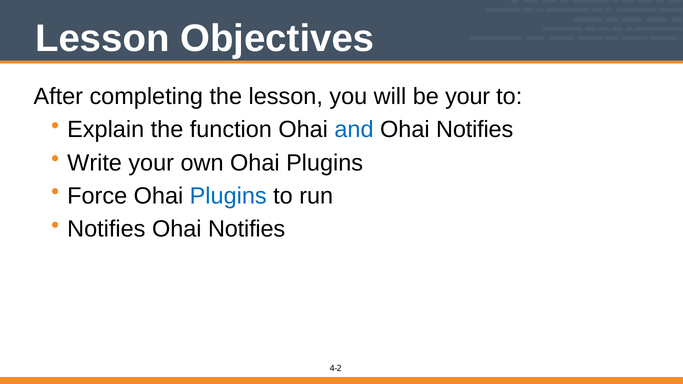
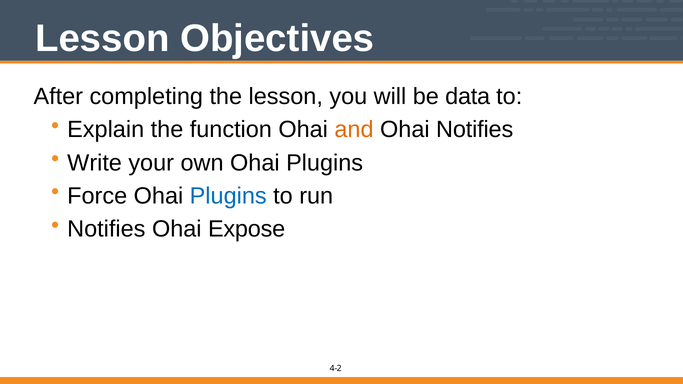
be your: your -> data
and colour: blue -> orange
Notifies at (247, 229): Notifies -> Expose
